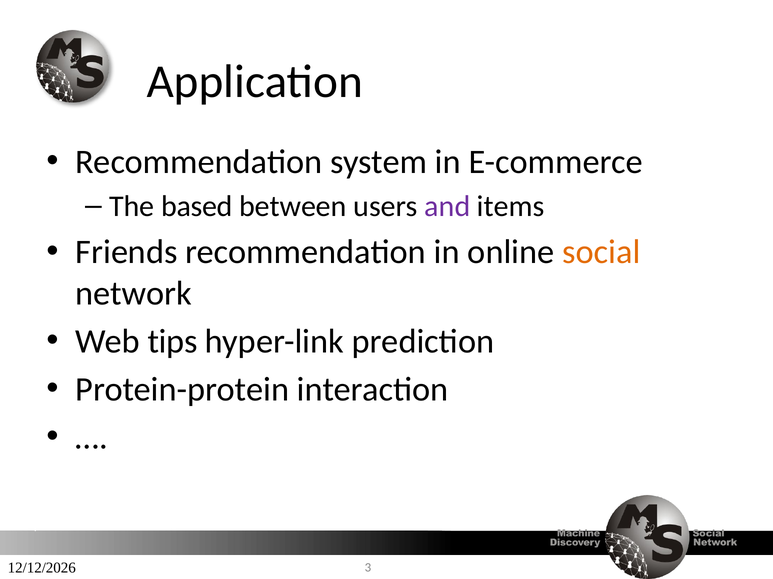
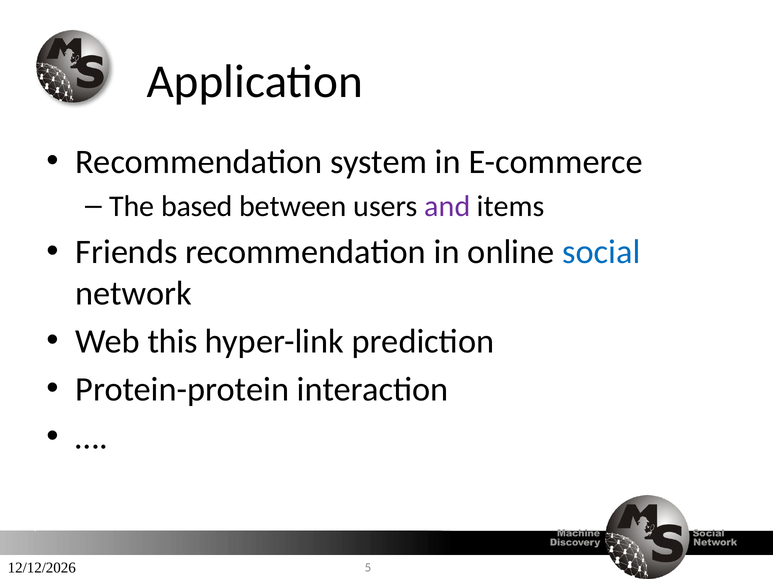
social colour: orange -> blue
tips: tips -> this
3: 3 -> 5
